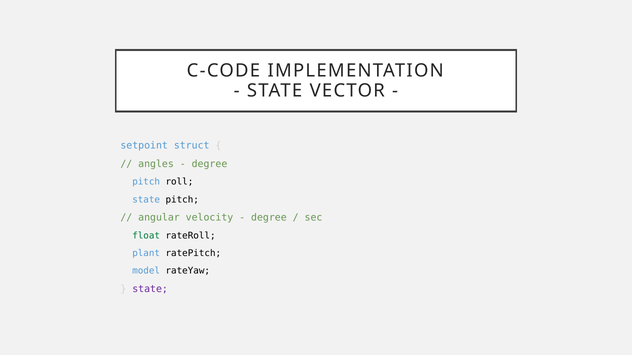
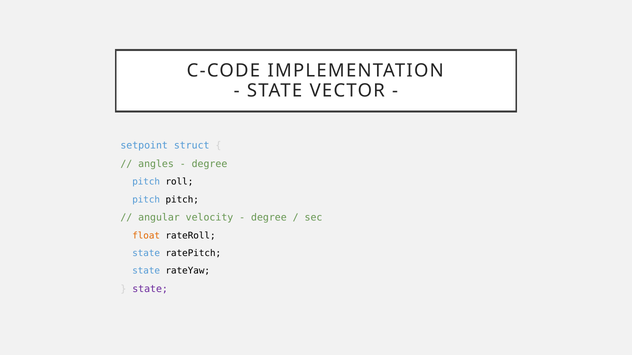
state at (146, 200): state -> pitch
float colour: green -> orange
plant at (146, 254): plant -> state
model at (146, 271): model -> state
